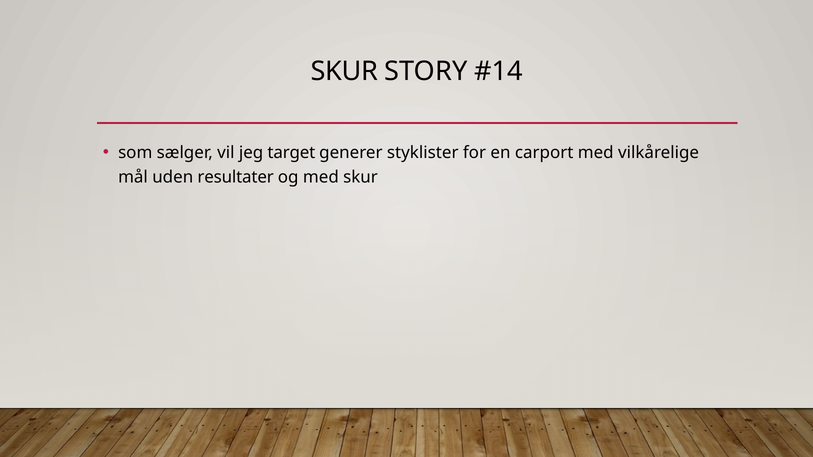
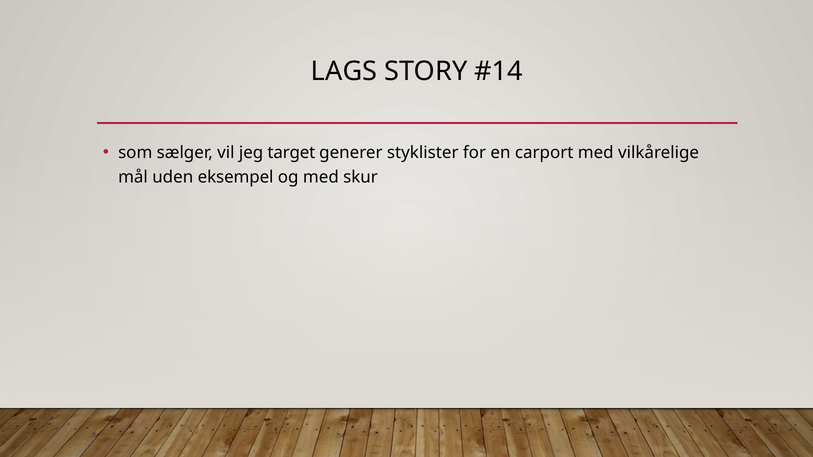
SKUR at (344, 71): SKUR -> LAGS
resultater: resultater -> eksempel
